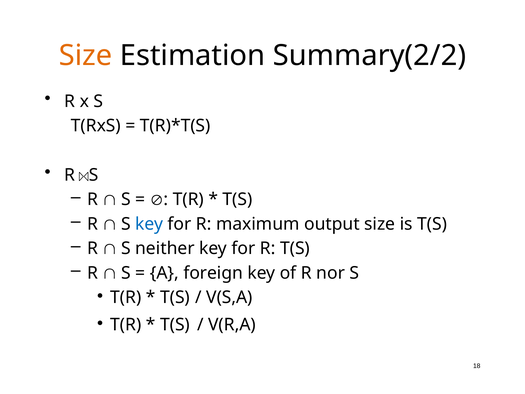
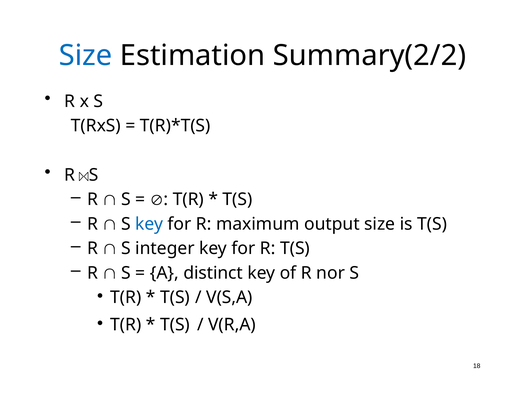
Size at (86, 55) colour: orange -> blue
neither: neither -> integer
foreign: foreign -> distinct
